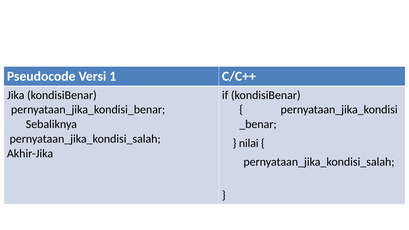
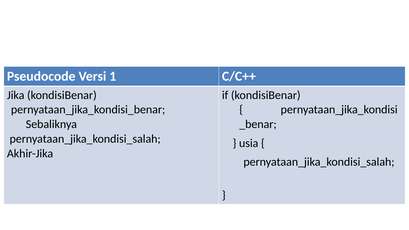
nilai: nilai -> usia
